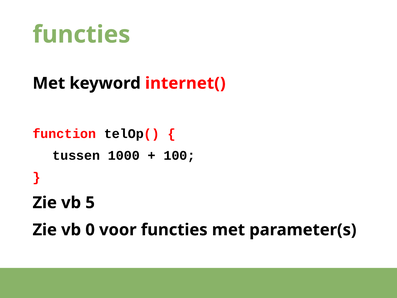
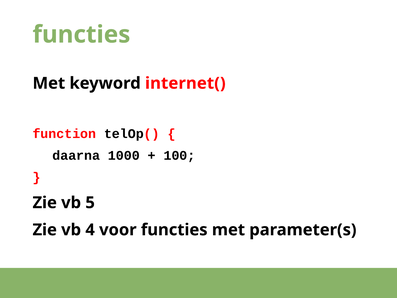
tussen: tussen -> daarna
0: 0 -> 4
